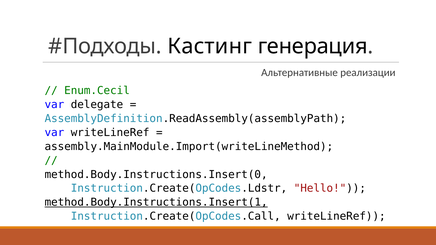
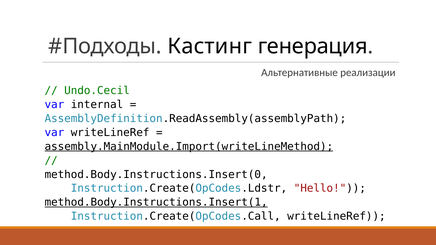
Enum.Cecil: Enum.Cecil -> Undo.Cecil
delegate: delegate -> internal
assembly.MainModule.Import(writeLineMethod underline: none -> present
